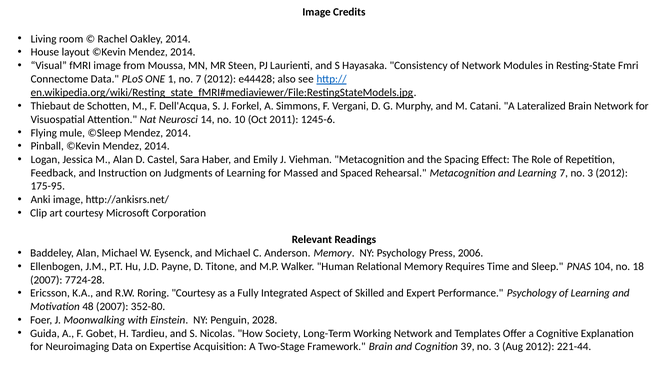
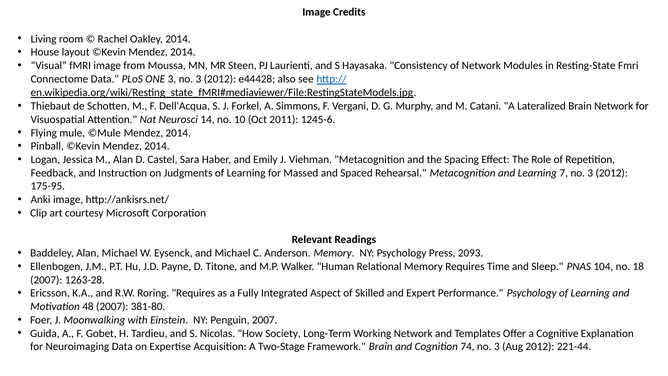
ONE 1: 1 -> 3
7 at (198, 79): 7 -> 3
©Sleep: ©Sleep -> ©Mule
2006: 2006 -> 2093
7724-28: 7724-28 -> 1263-28
Roring Courtesy: Courtesy -> Requires
352-80: 352-80 -> 381-80
Penguin 2028: 2028 -> 2007
39: 39 -> 74
